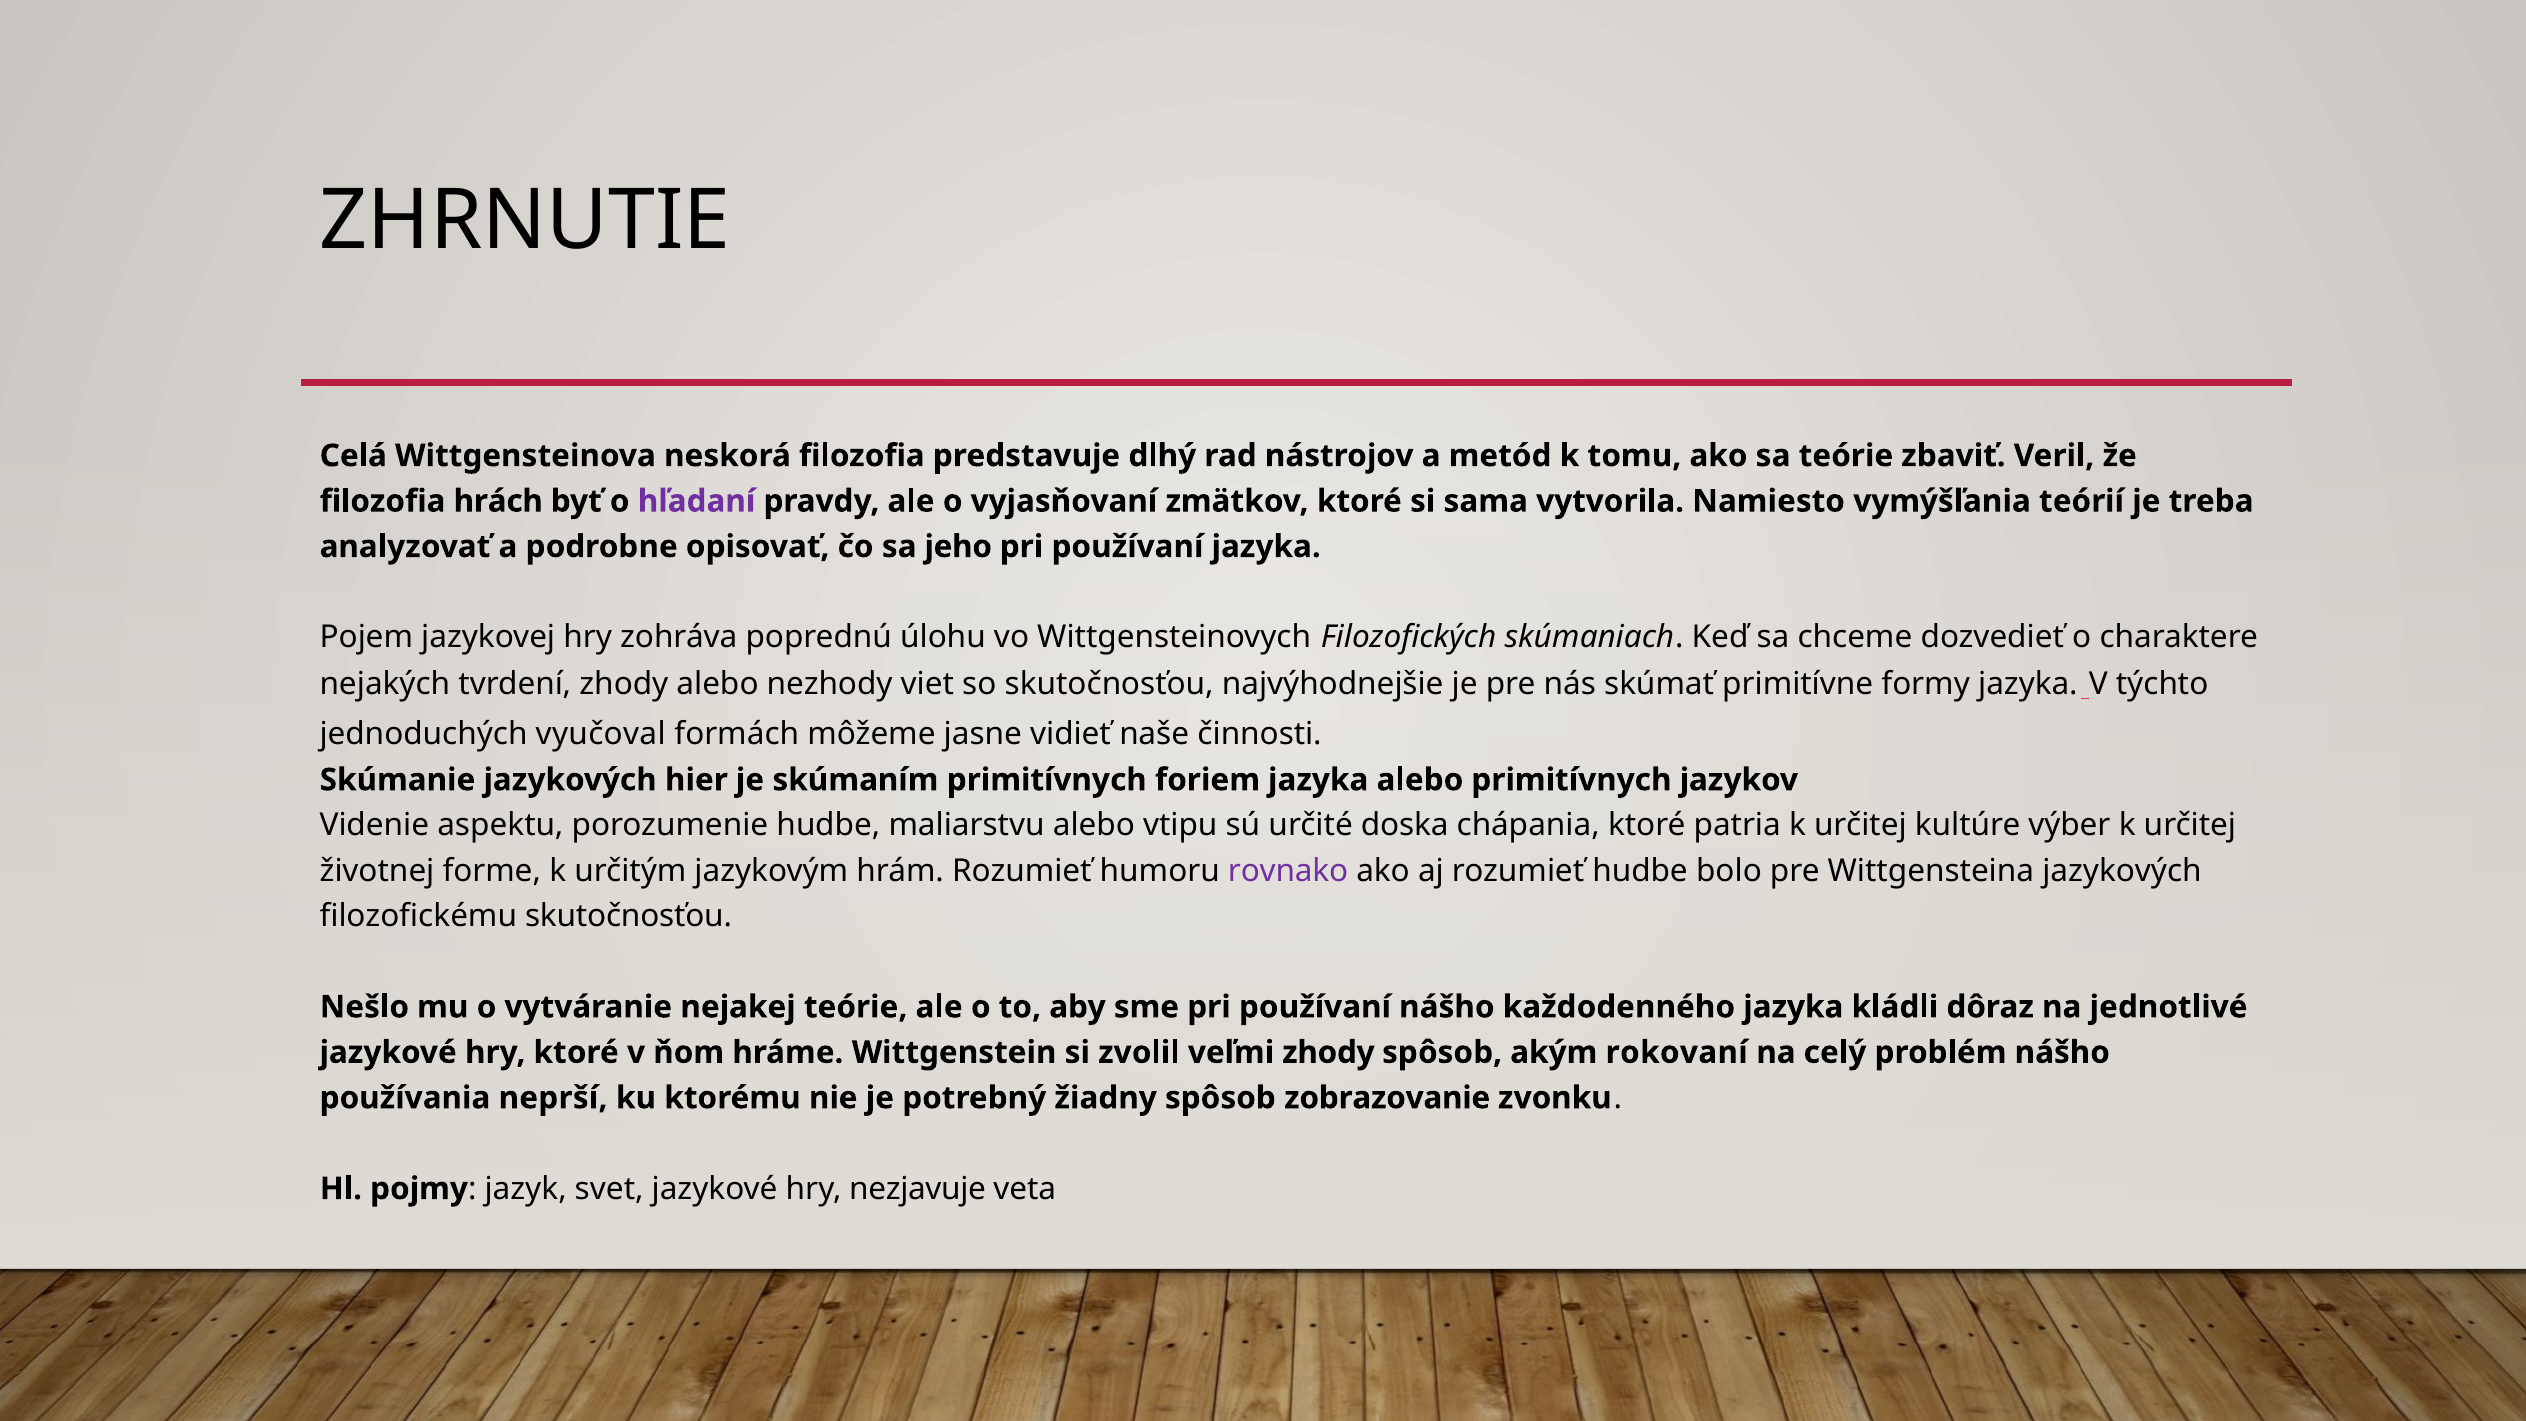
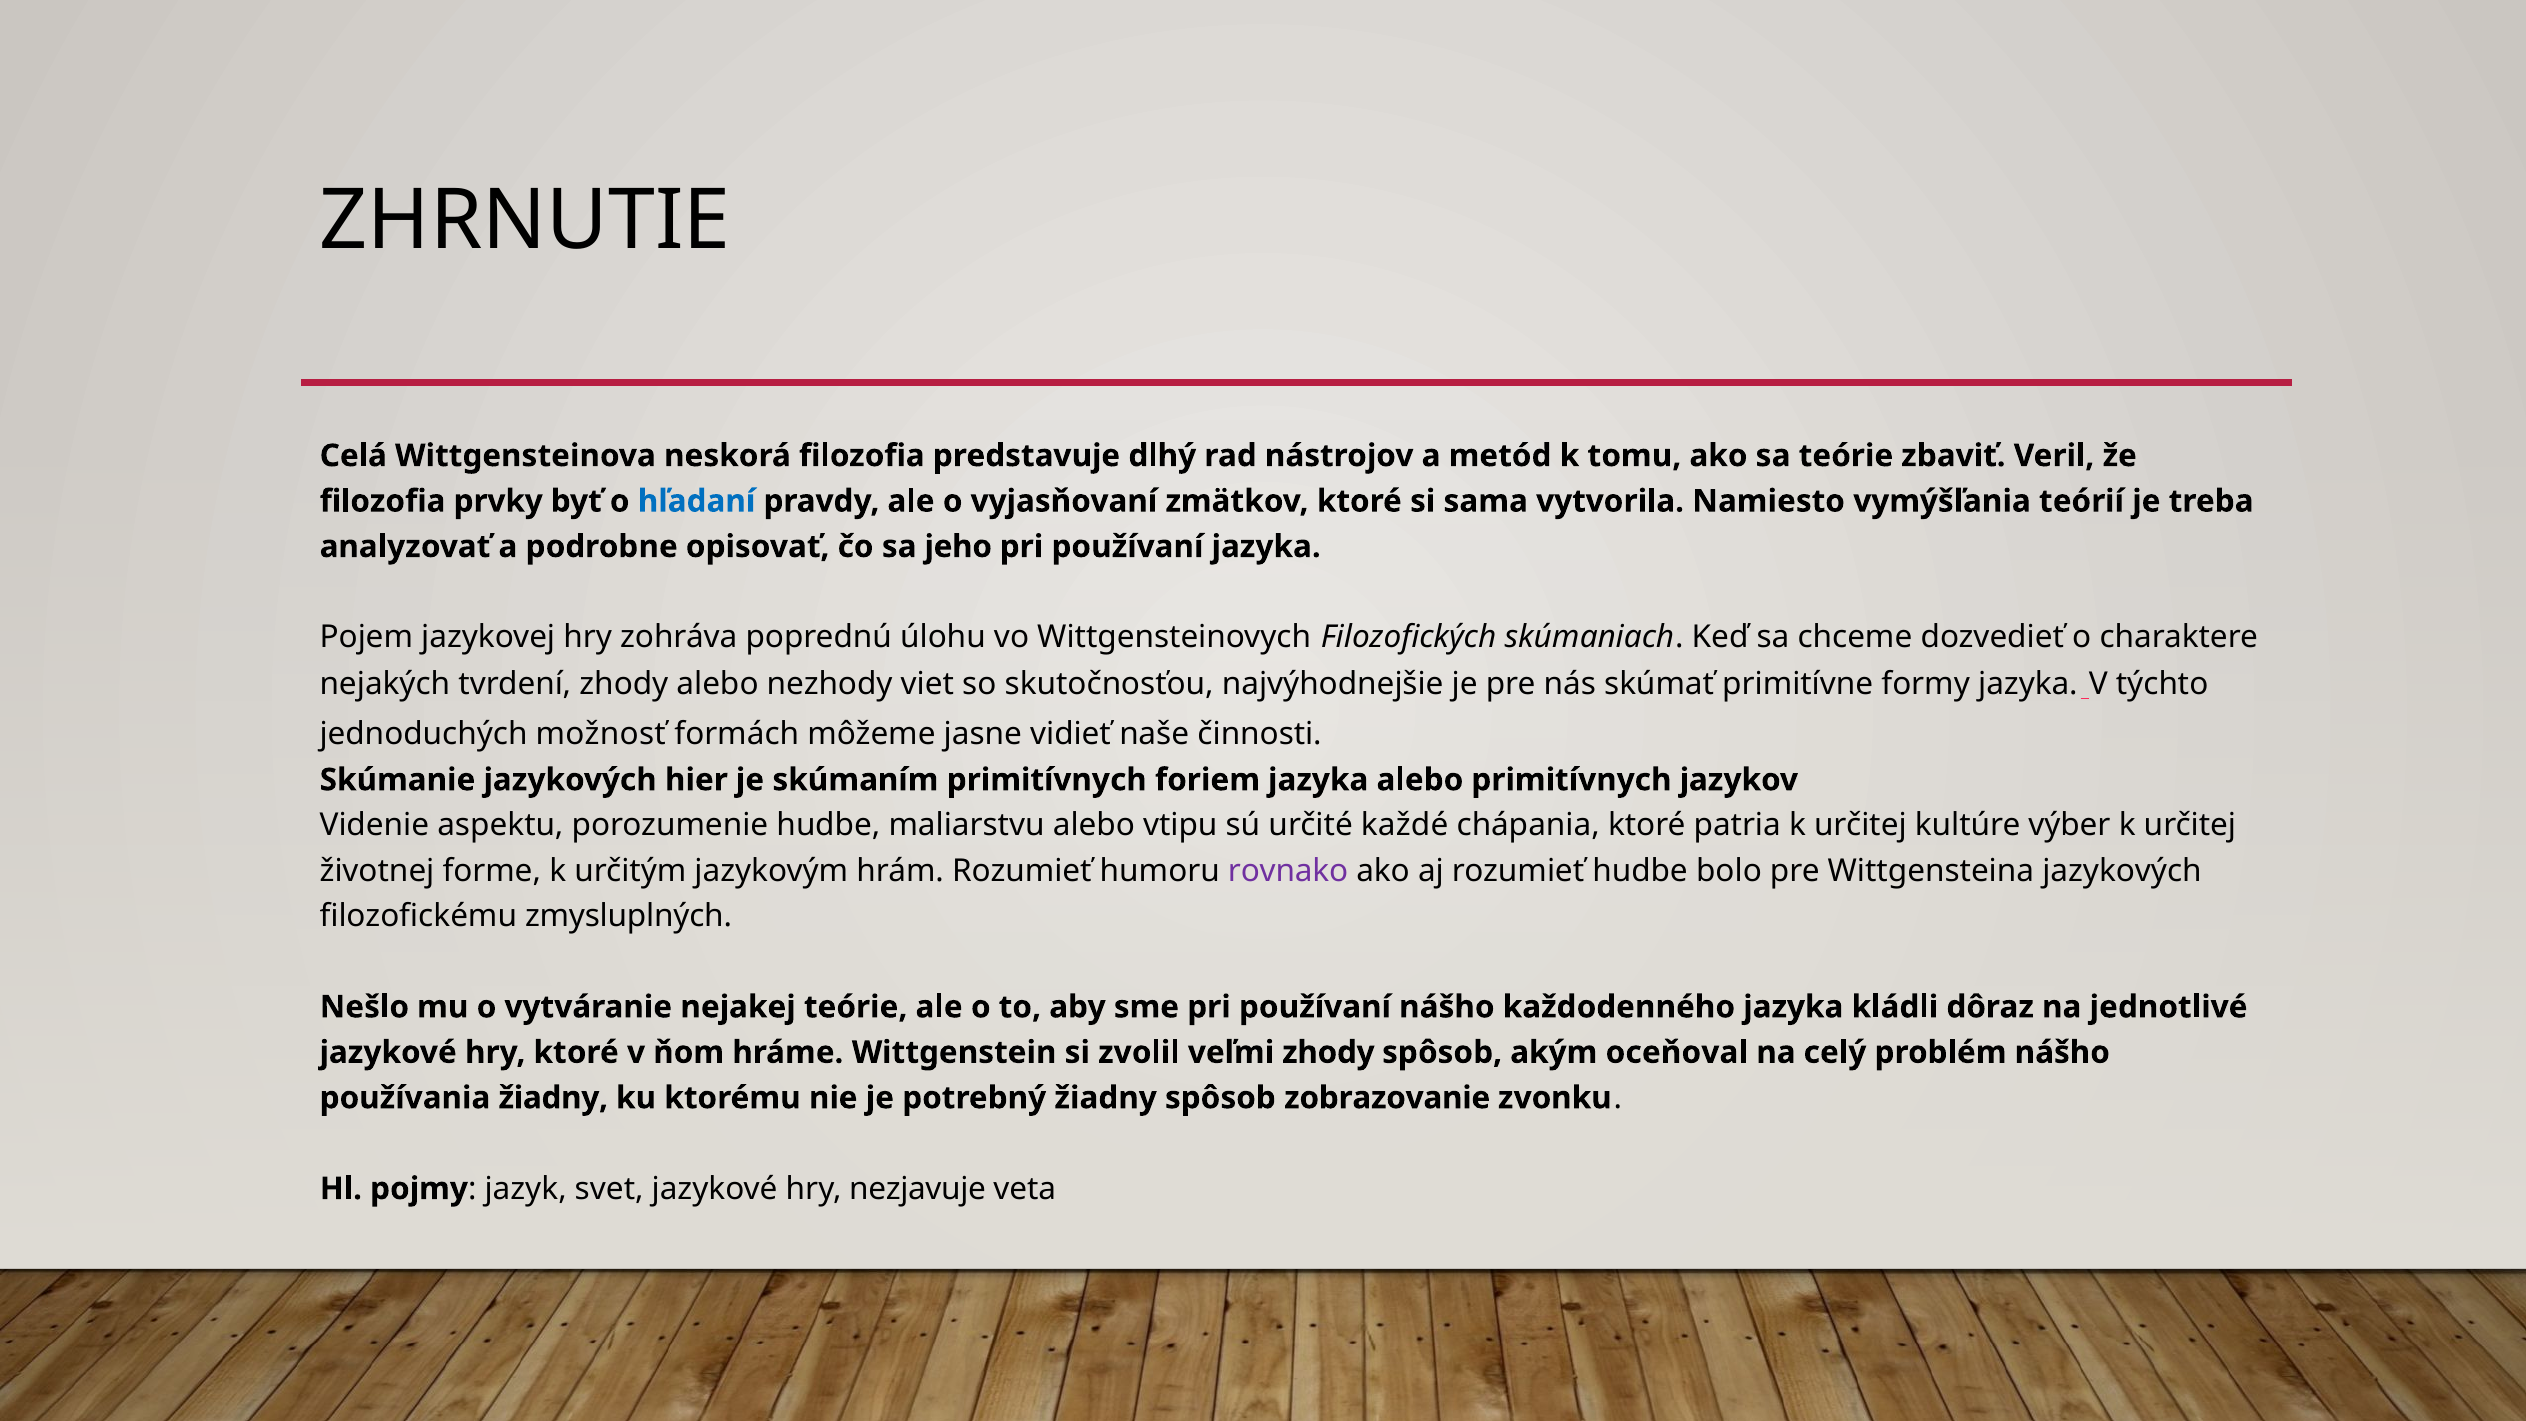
hrách: hrách -> prvky
hľadaní colour: purple -> blue
vyučoval: vyučoval -> možnosť
doska: doska -> každé
filozofickému skutočnosťou: skutočnosťou -> zmysluplných
rokovaní: rokovaní -> oceňoval
používania neprší: neprší -> žiadny
